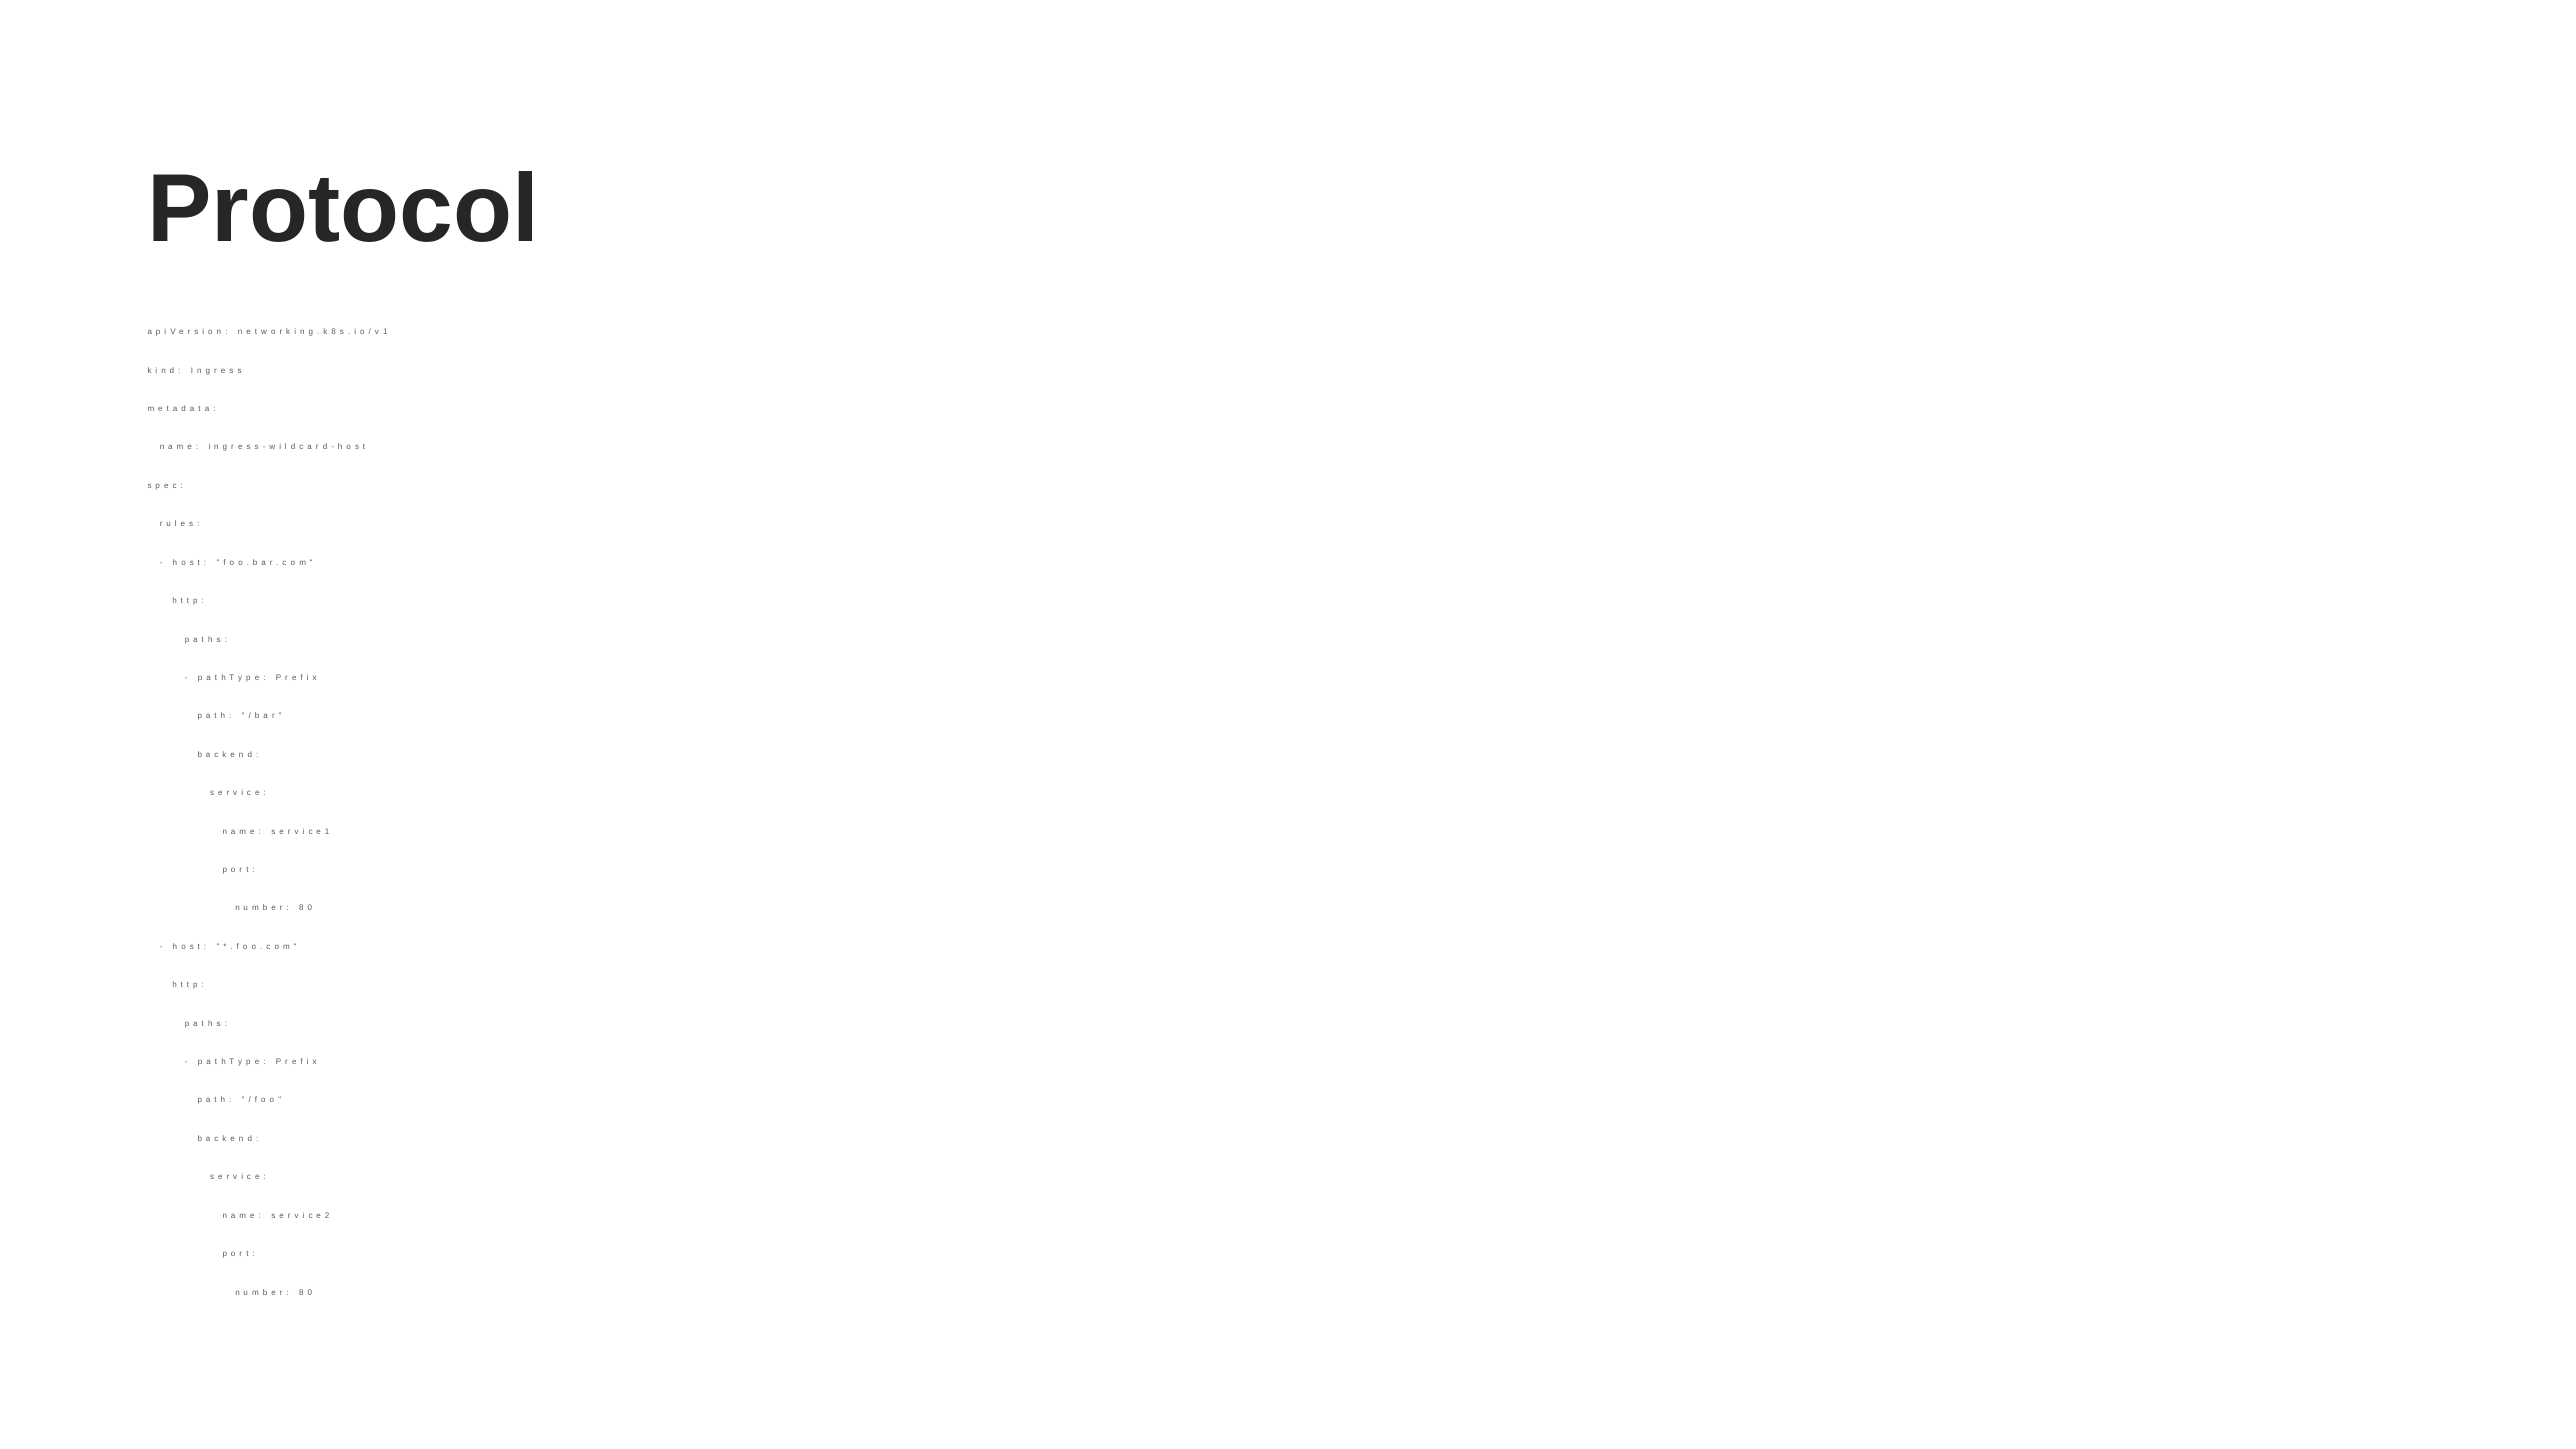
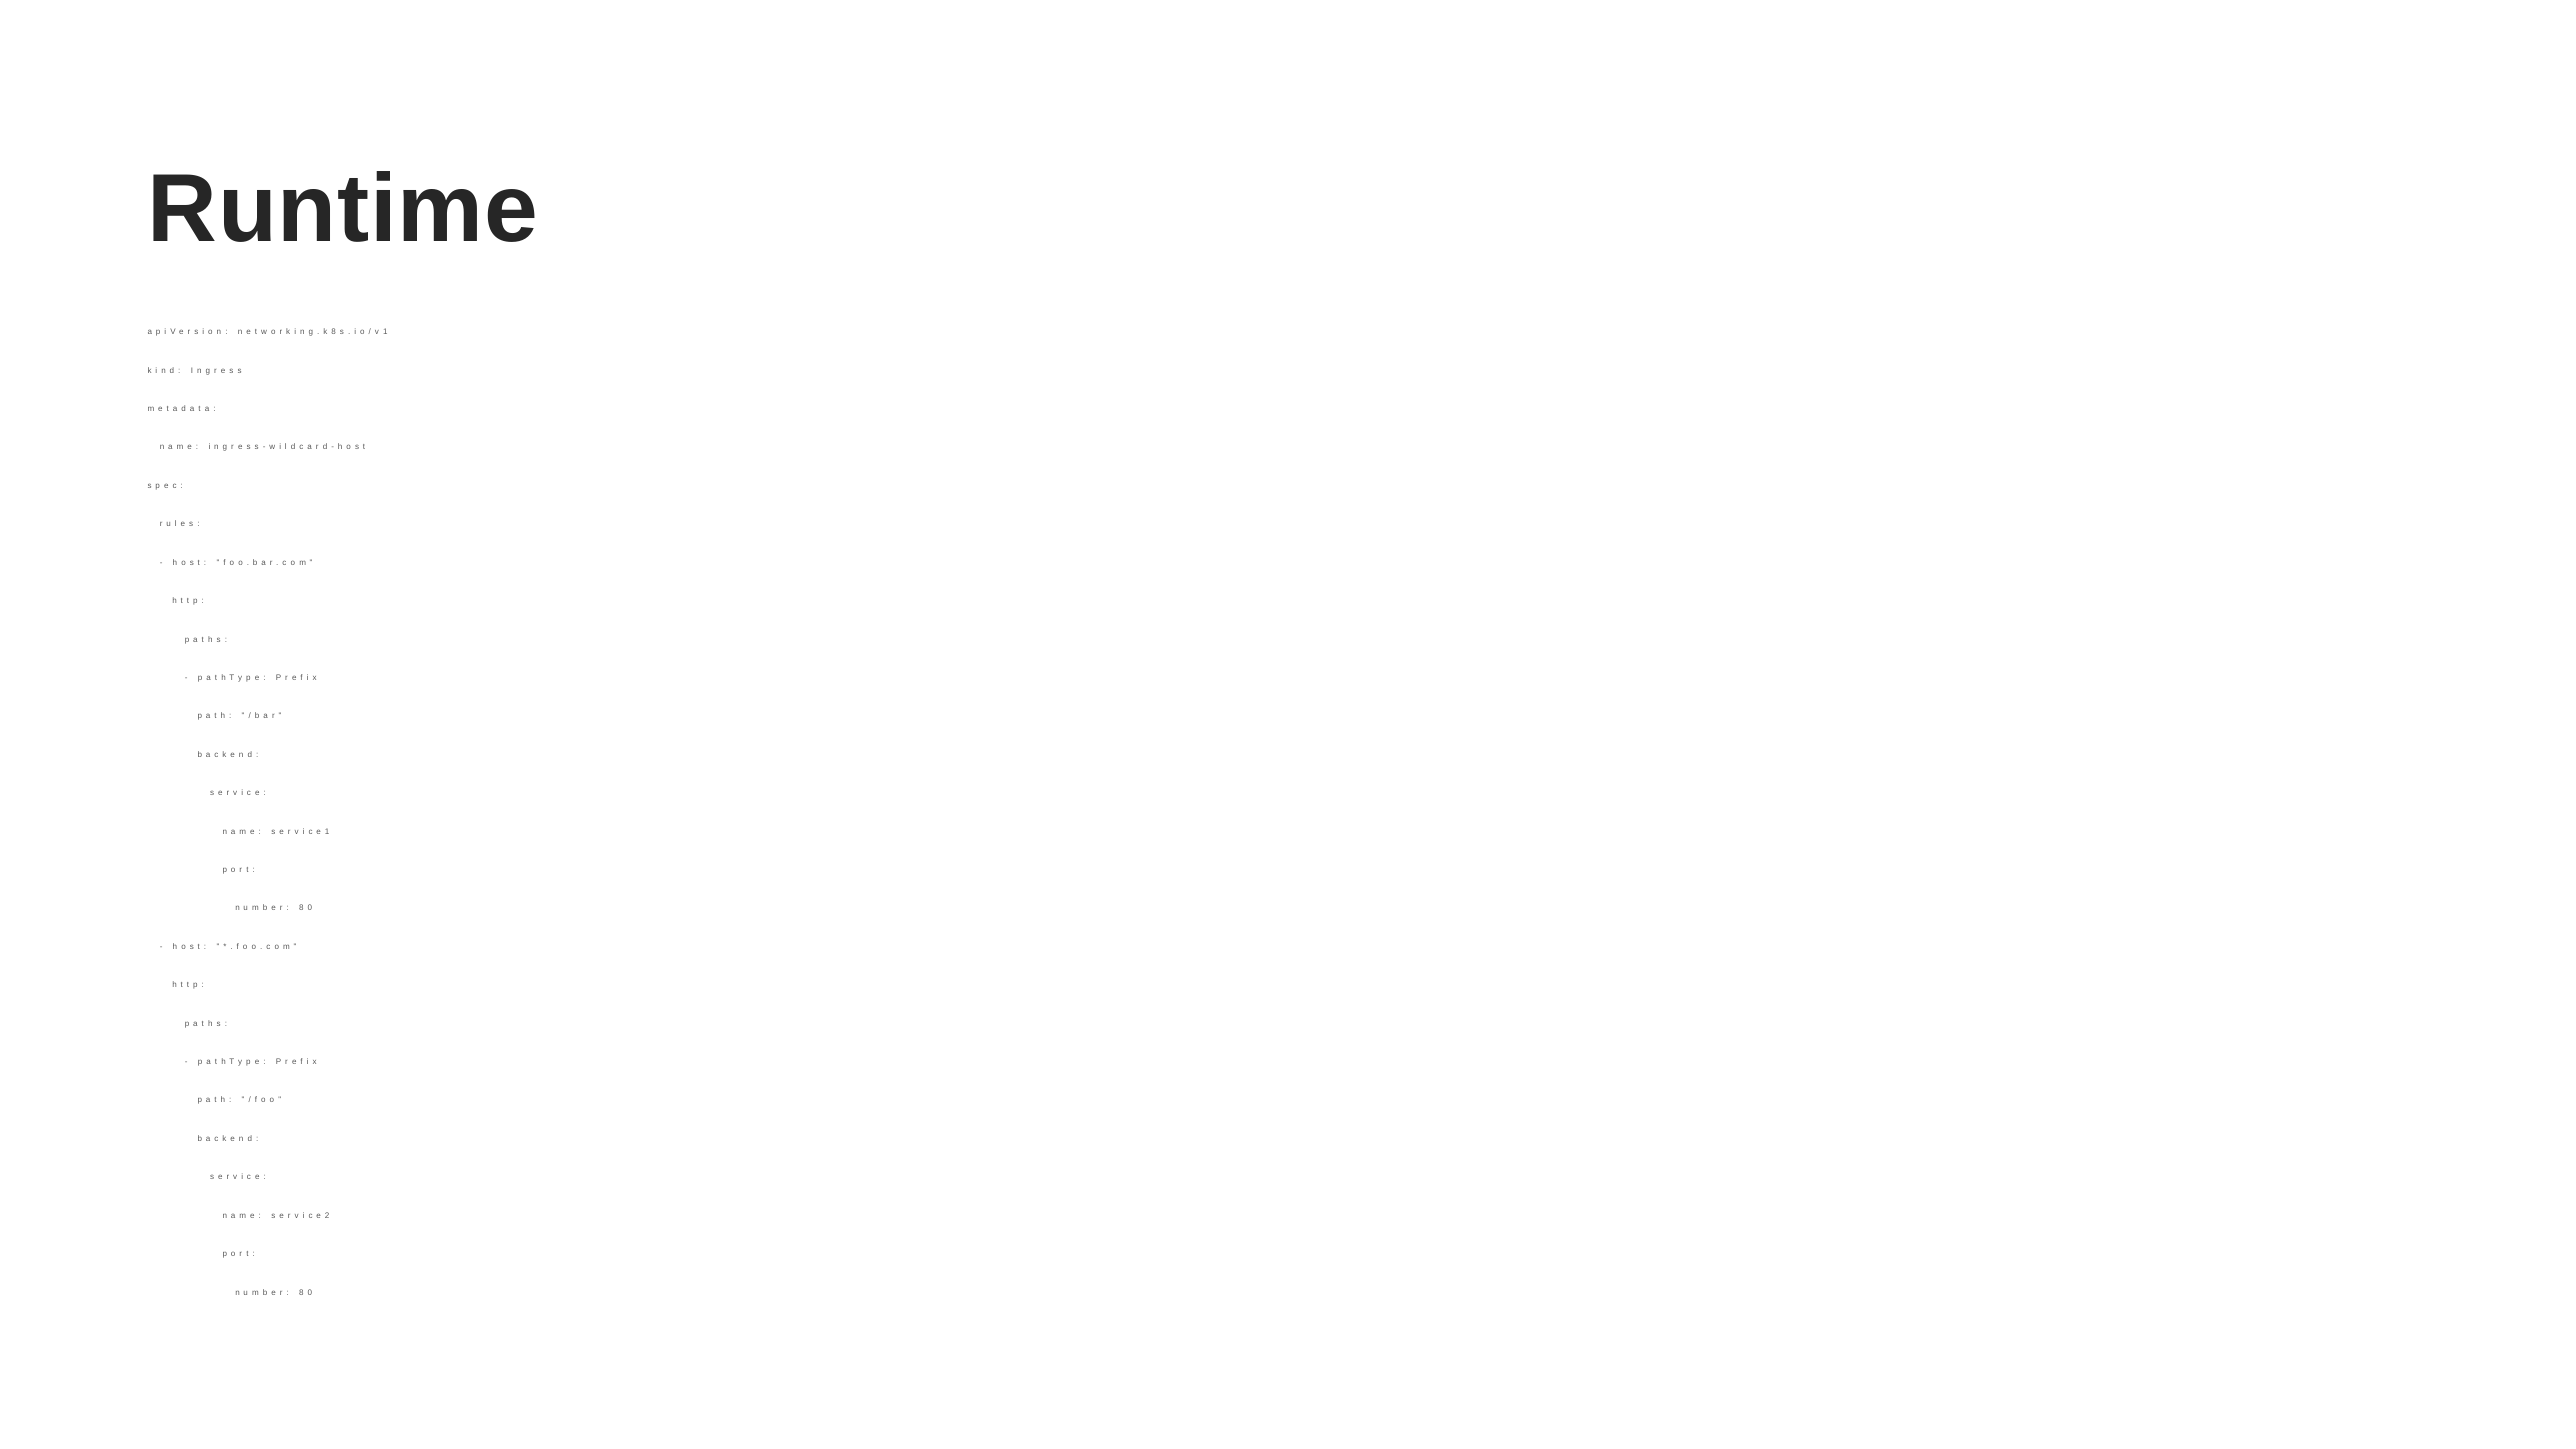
Protocol: Protocol -> Runtime
